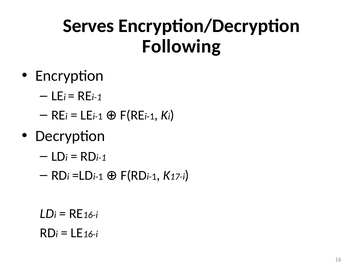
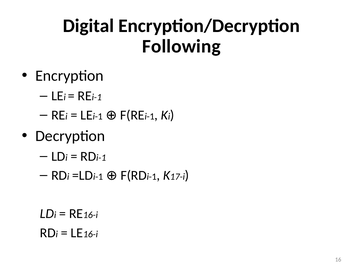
Serves: Serves -> Digital
